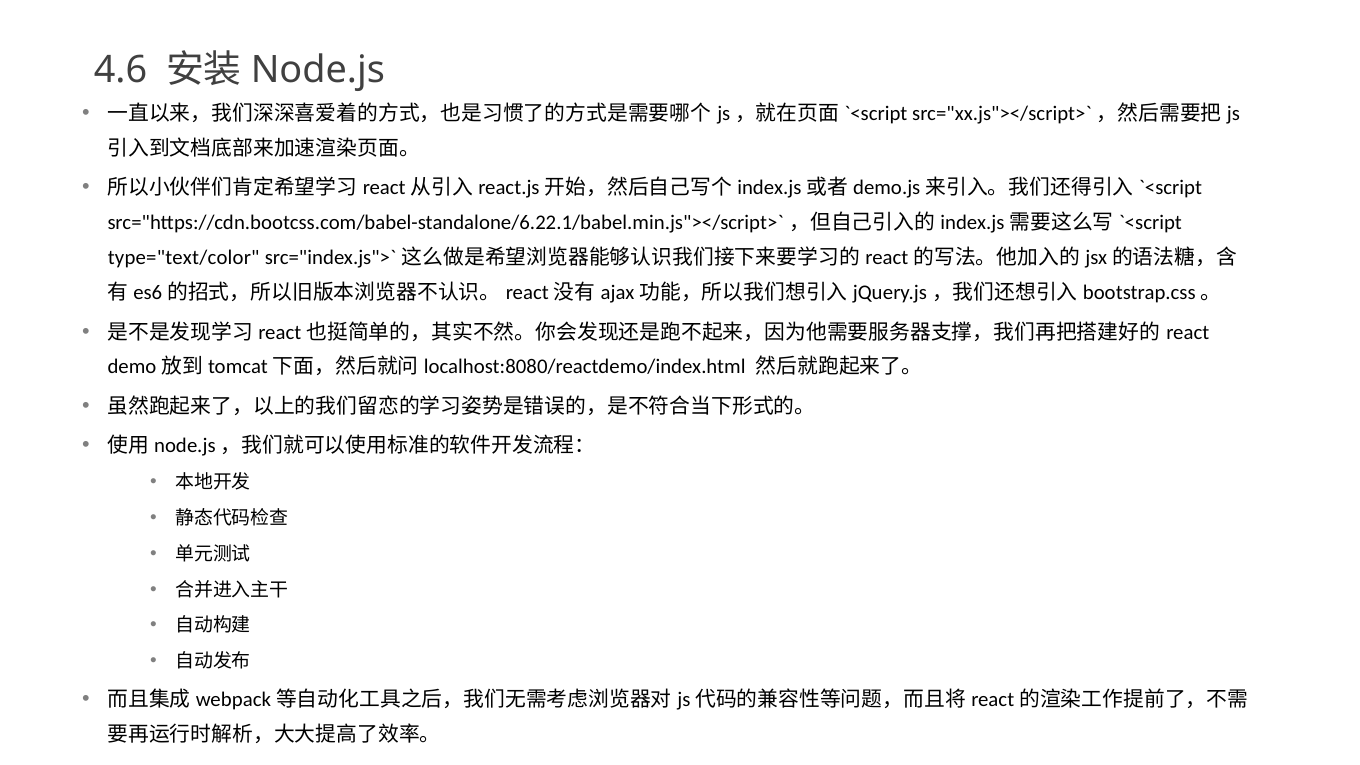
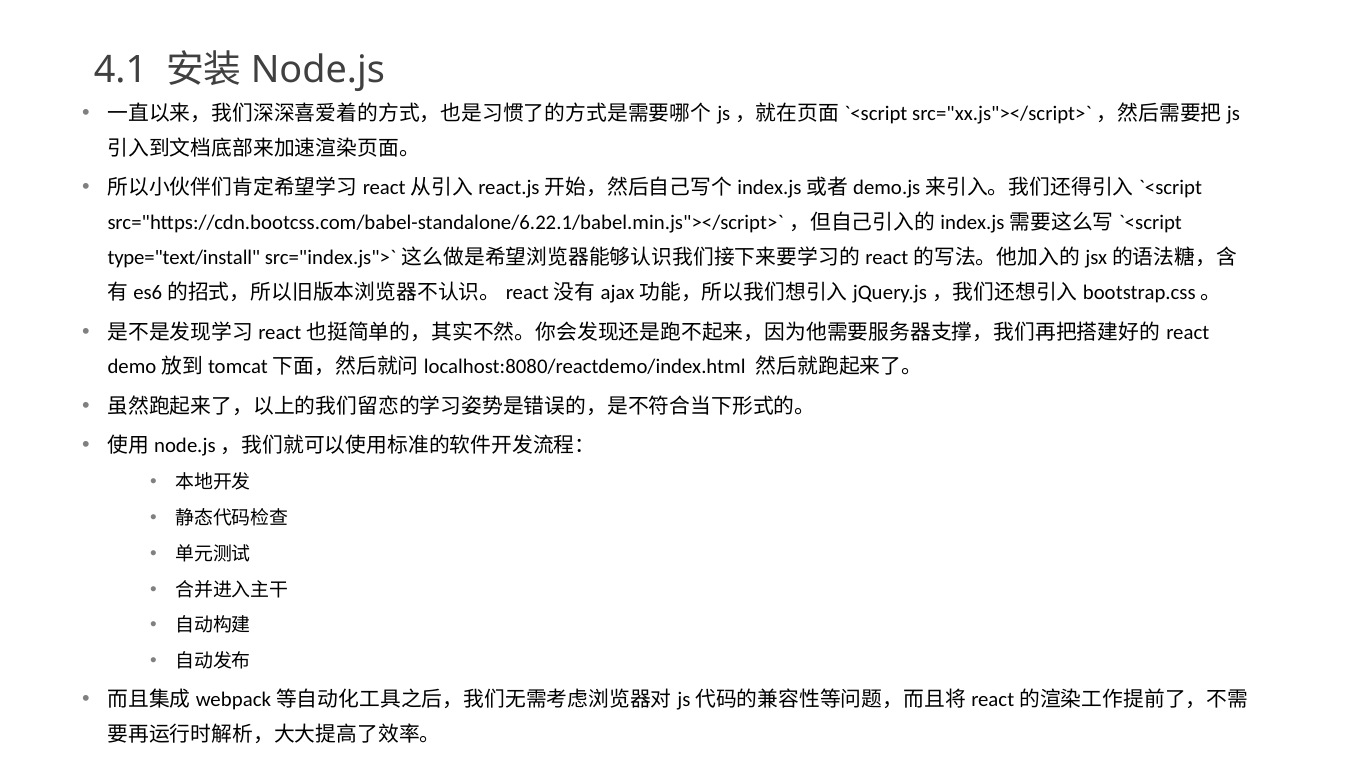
4.6: 4.6 -> 4.1
type="text/color: type="text/color -> type="text/install
